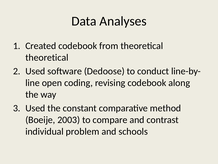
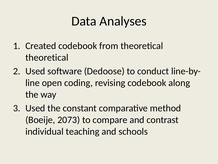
2003: 2003 -> 2073
problem: problem -> teaching
